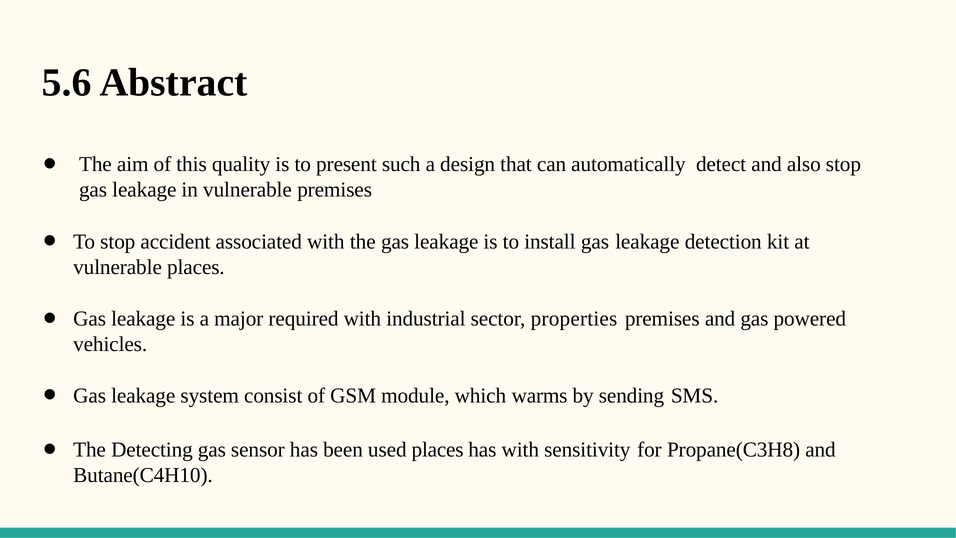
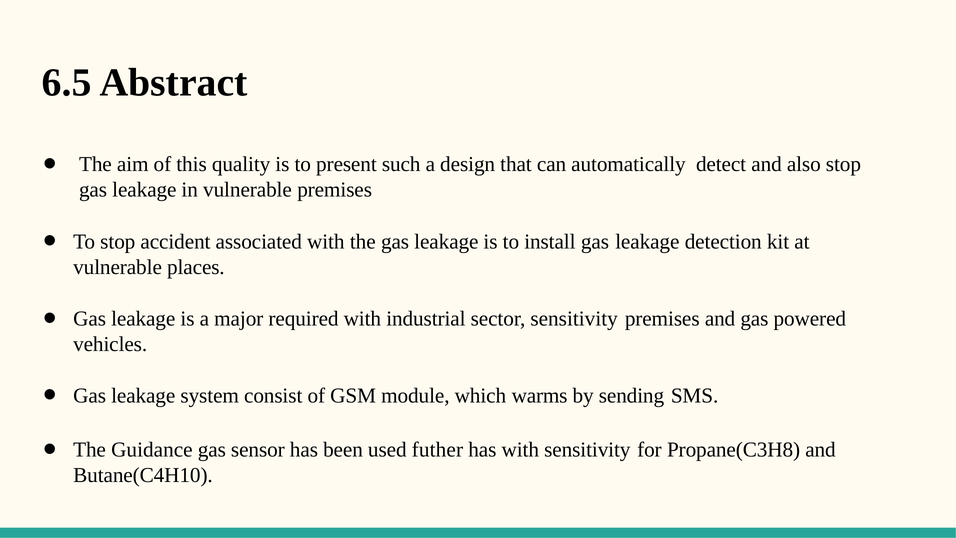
5.6: 5.6 -> 6.5
sector properties: properties -> sensitivity
Detecting: Detecting -> Guidance
used places: places -> futher
